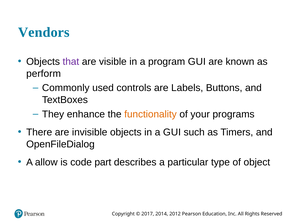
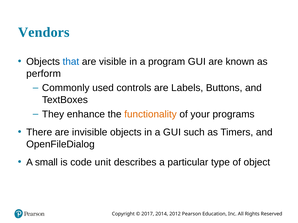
that colour: purple -> blue
allow: allow -> small
part: part -> unit
